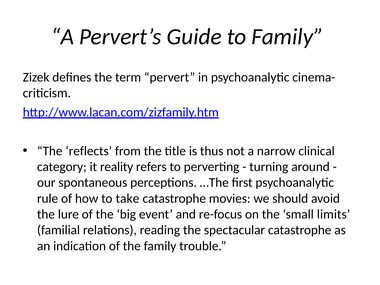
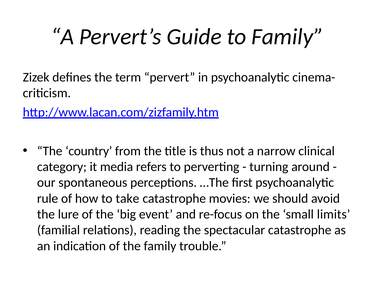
reflects: reflects -> country
reality: reality -> media
